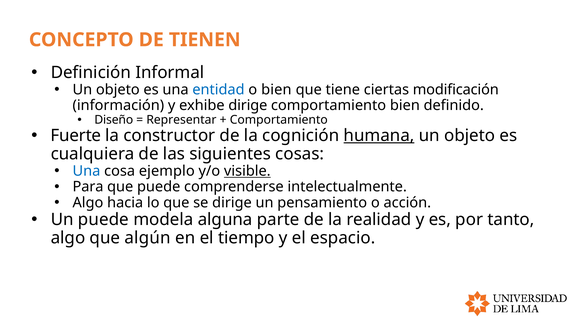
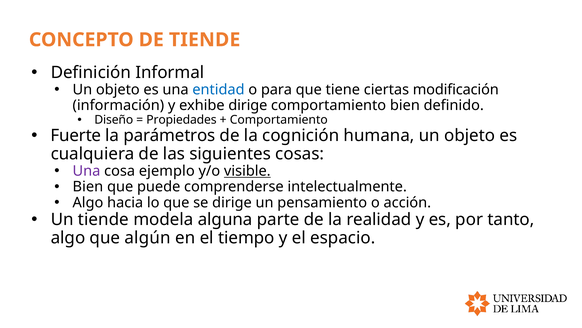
DE TIENEN: TIENEN -> TIENDE
o bien: bien -> para
Representar: Representar -> Propiedades
constructor: constructor -> parámetros
humana underline: present -> none
Una at (86, 171) colour: blue -> purple
Para at (88, 186): Para -> Bien
Un puede: puede -> tiende
